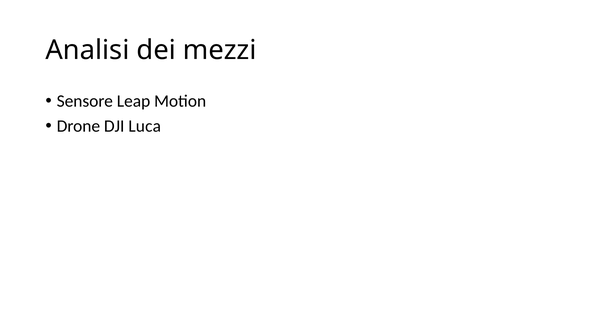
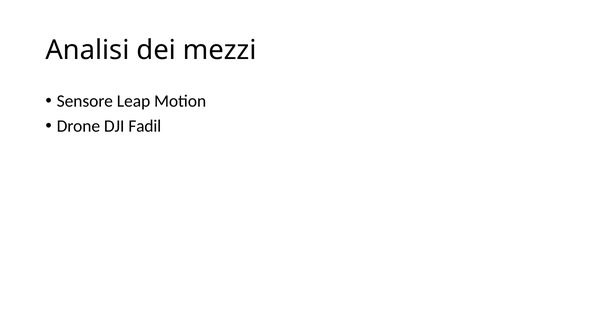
Luca: Luca -> Fadil
